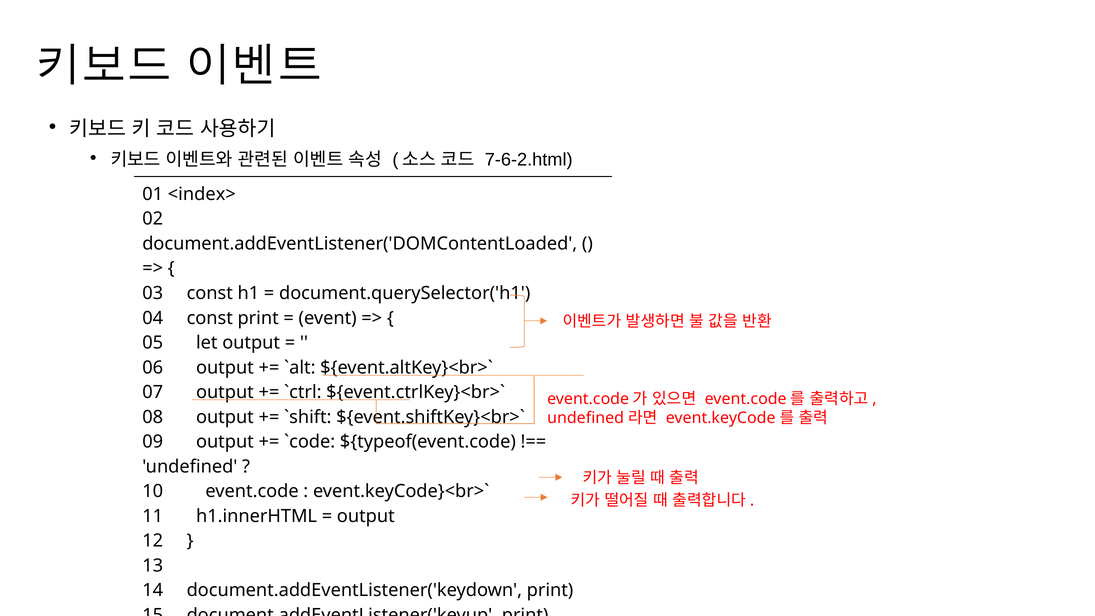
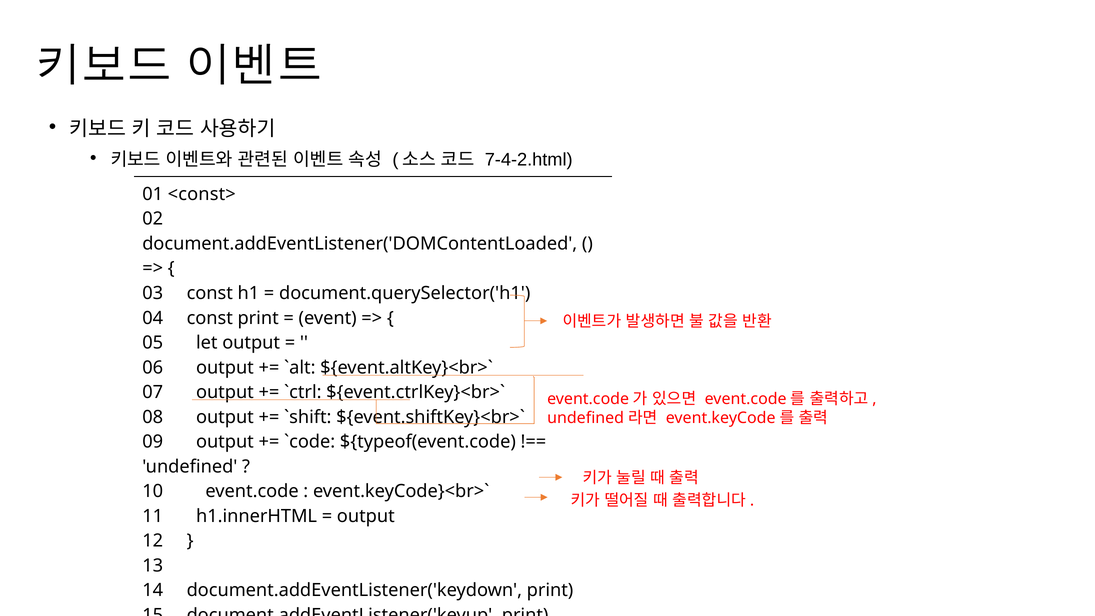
7-6-2.html: 7-6-2.html -> 7-4-2.html
<index>: <index> -> <const>
